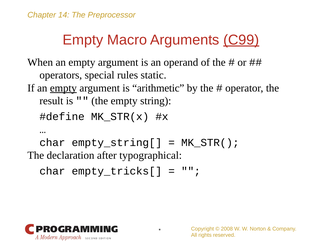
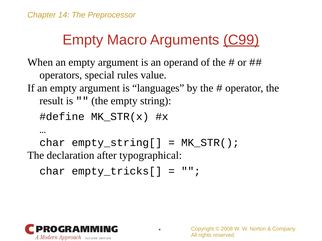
static: static -> value
empty at (63, 88) underline: present -> none
arithmetic: arithmetic -> languages
